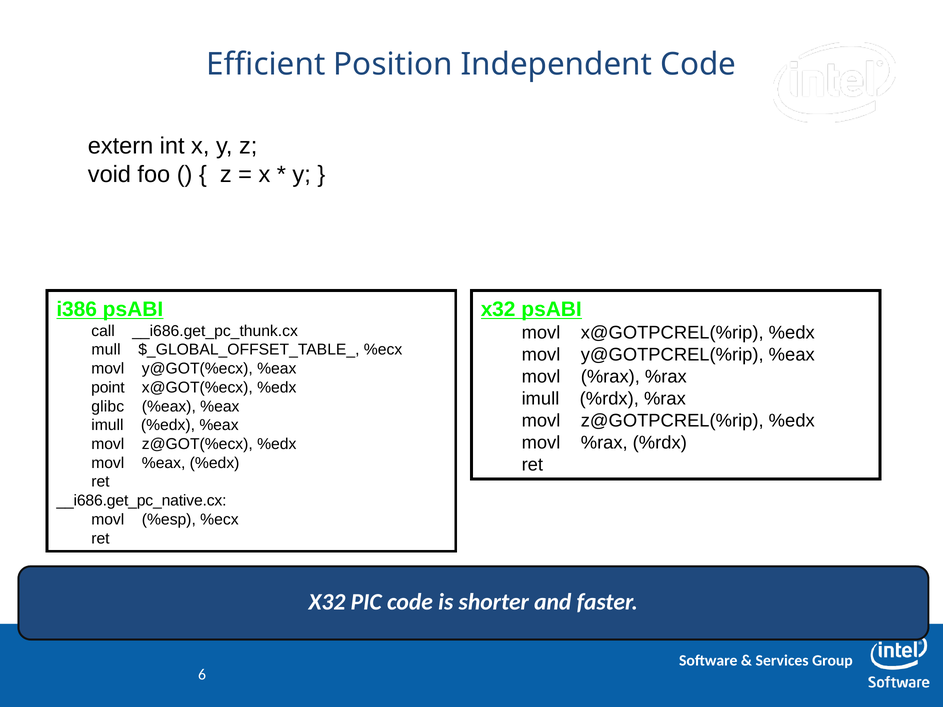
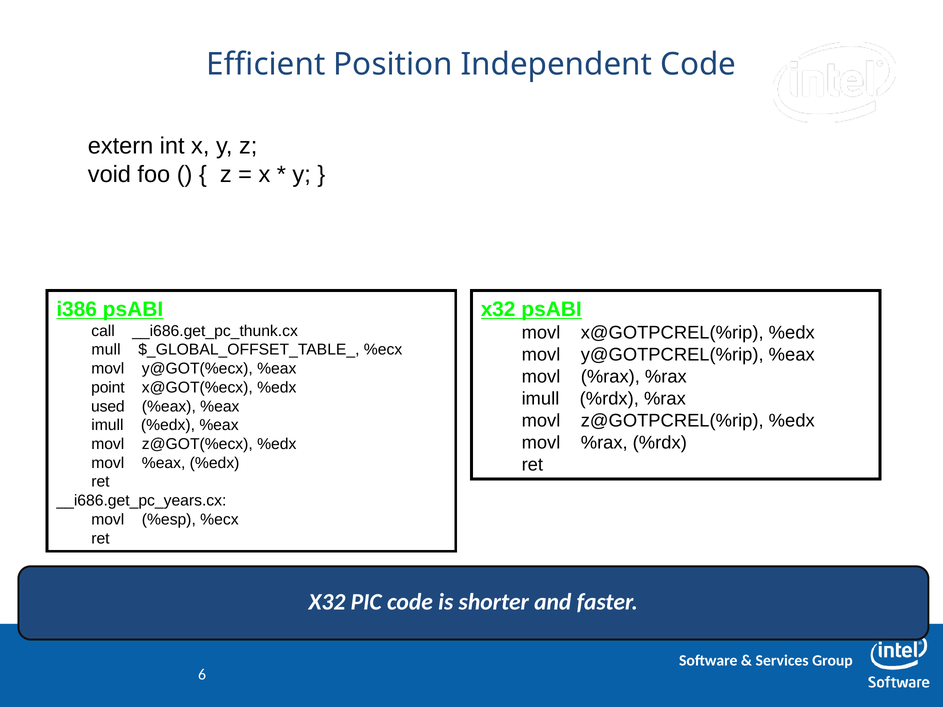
glibc: glibc -> used
__i686.get_pc_native.cx: __i686.get_pc_native.cx -> __i686.get_pc_years.cx
